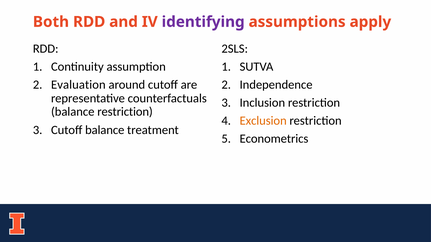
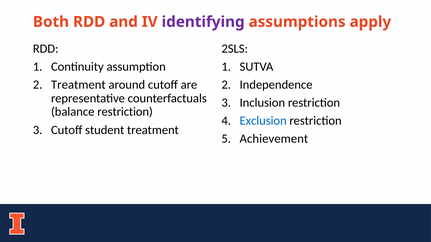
Evaluation at (78, 85): Evaluation -> Treatment
Exclusion colour: orange -> blue
Cutoff balance: balance -> student
Econometrics: Econometrics -> Achievement
